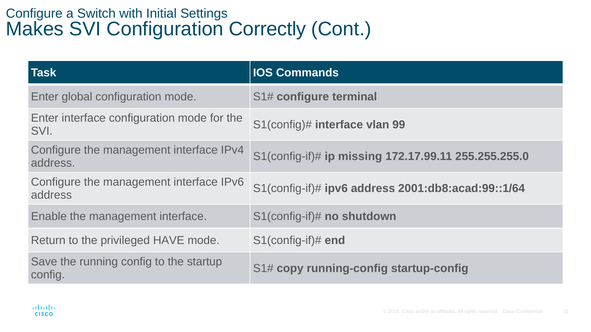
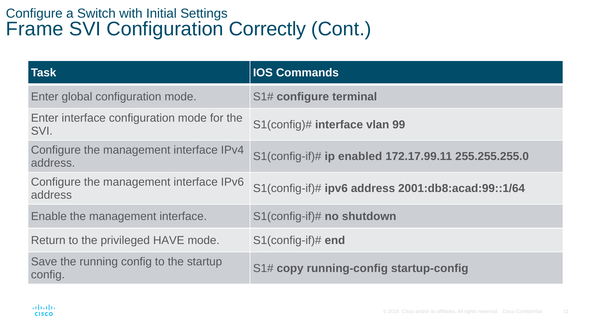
Makes: Makes -> Frame
missing: missing -> enabled
